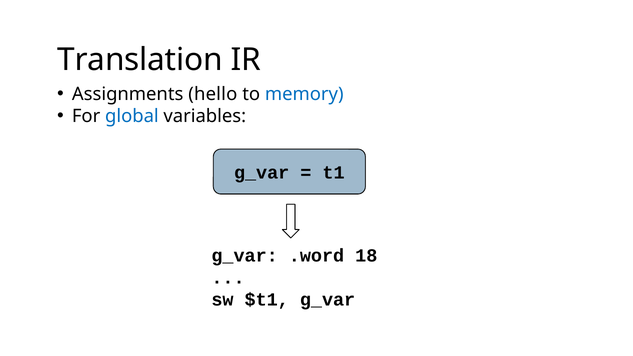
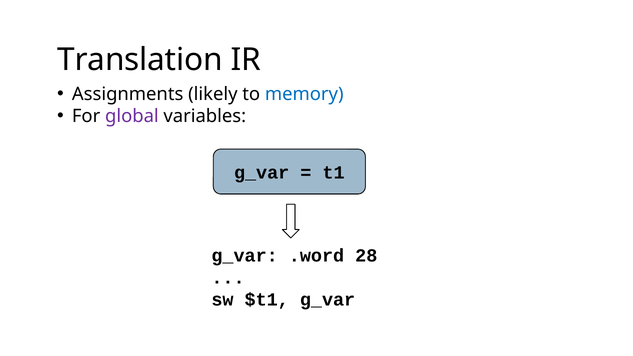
hello: hello -> likely
global colour: blue -> purple
18: 18 -> 28
